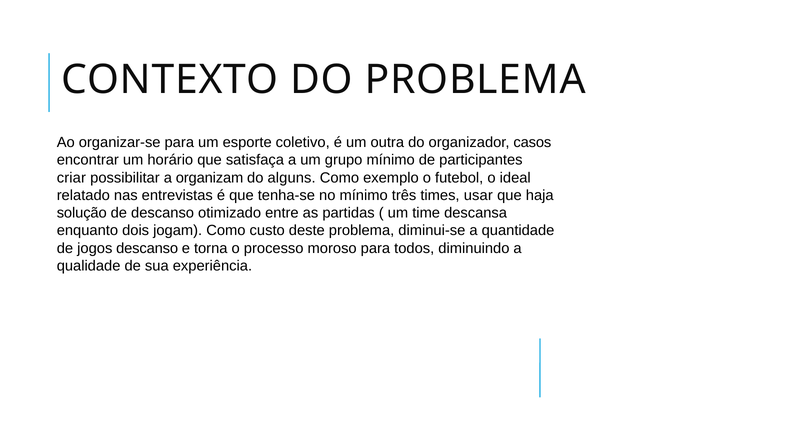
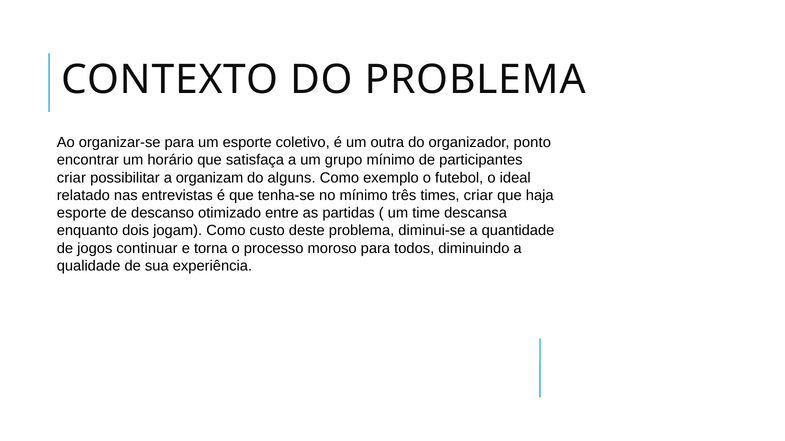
casos: casos -> ponto
times usar: usar -> criar
solução at (82, 213): solução -> esporte
jogos descanso: descanso -> continuar
